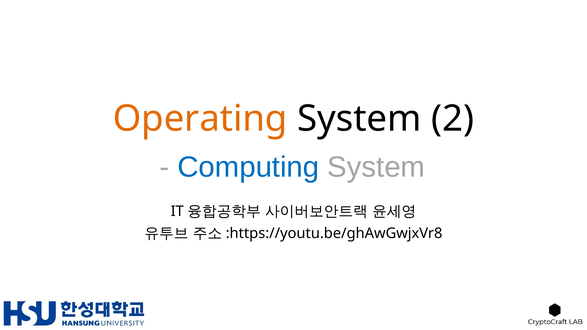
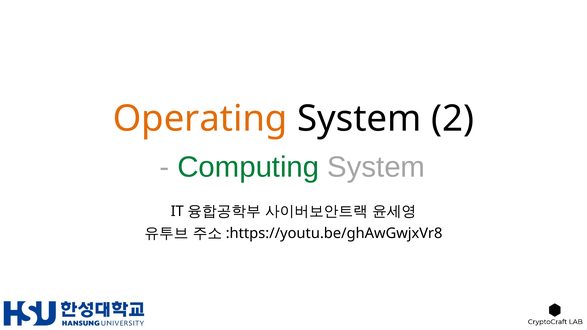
Computing colour: blue -> green
